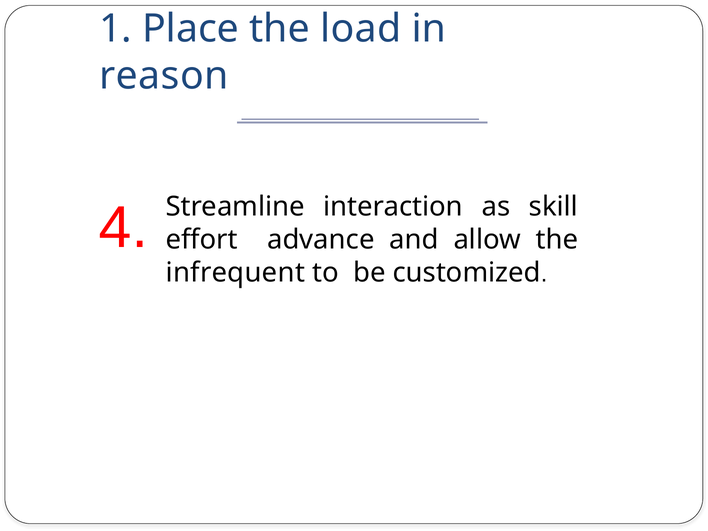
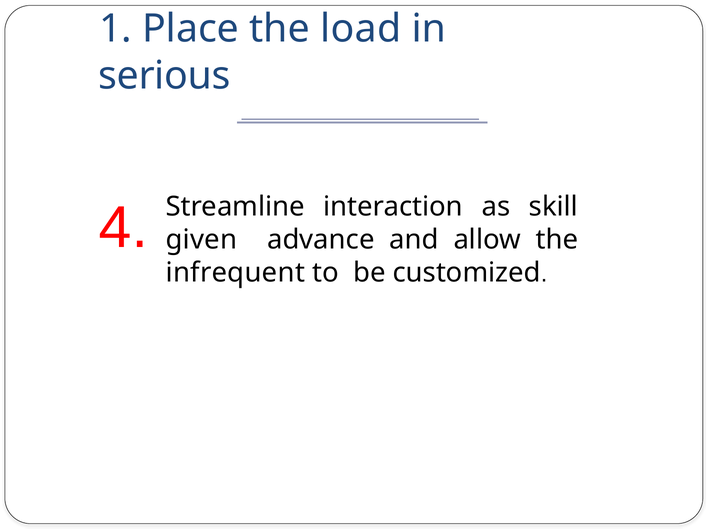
reason: reason -> serious
effort: effort -> given
